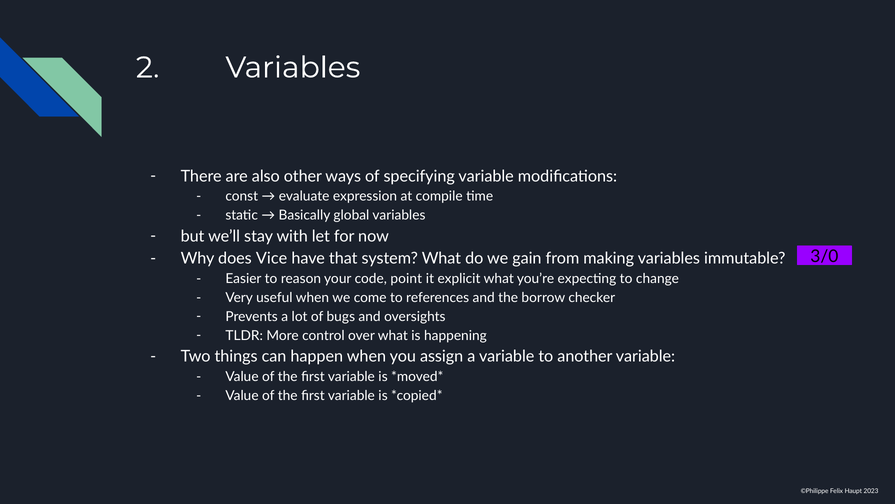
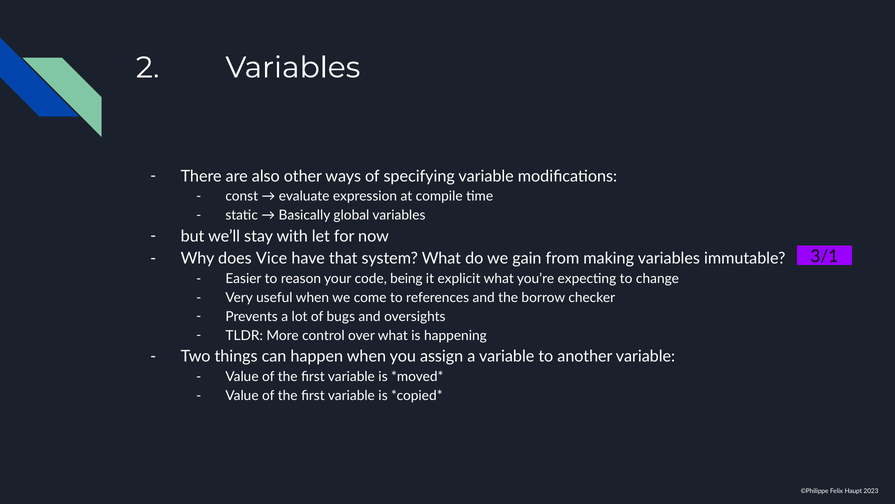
3/0: 3/0 -> 3/1
point: point -> being
